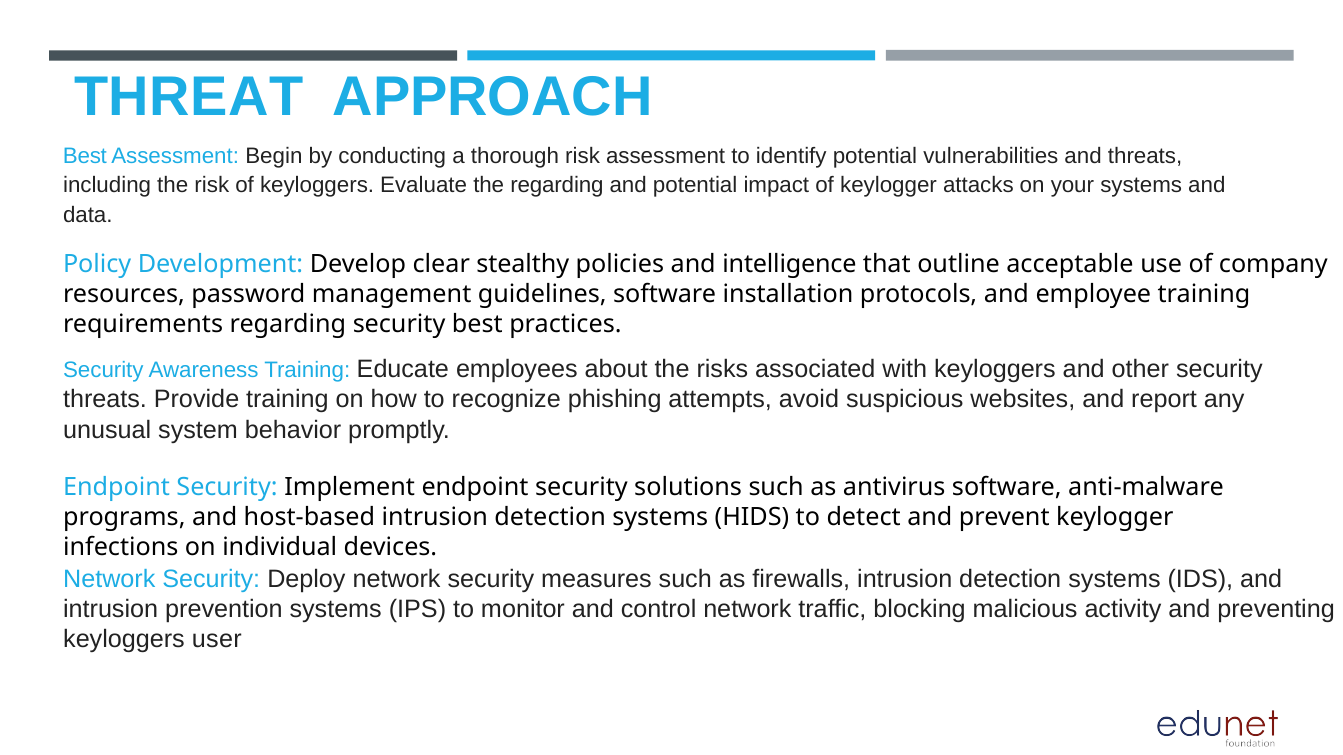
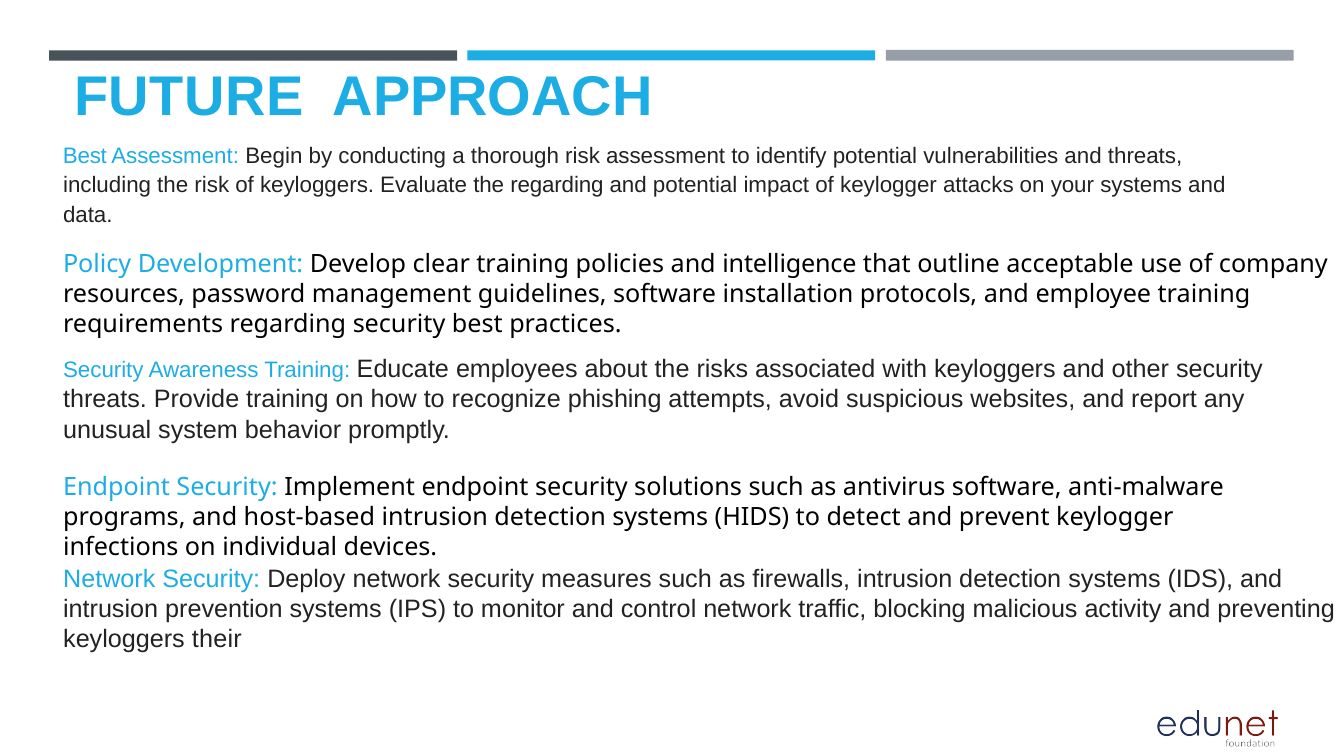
THREAT: THREAT -> FUTURE
clear stealthy: stealthy -> training
user: user -> their
